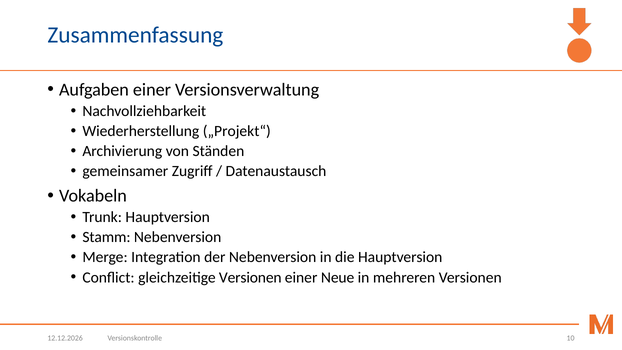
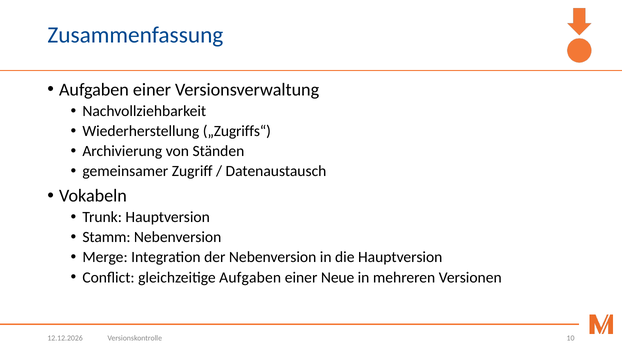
„Projekt“: „Projekt“ -> „Zugriffs“
gleichzeitige Versionen: Versionen -> Aufgaben
